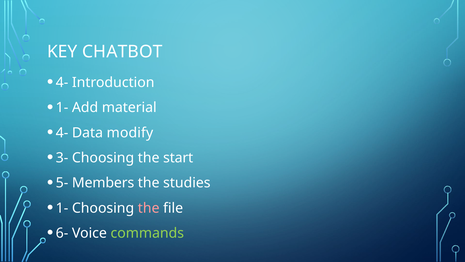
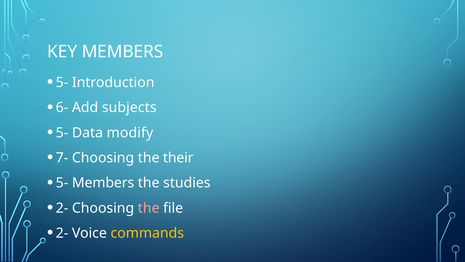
KEY CHATBOT: CHATBOT -> MEMBERS
4- at (62, 82): 4- -> 5-
1- at (62, 107): 1- -> 6-
material: material -> subjects
4- at (62, 133): 4- -> 5-
3-: 3- -> 7-
start: start -> their
1- at (62, 208): 1- -> 2-
6- at (62, 233): 6- -> 2-
commands colour: light green -> yellow
